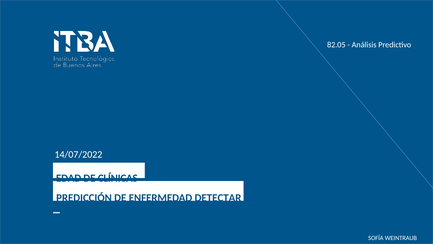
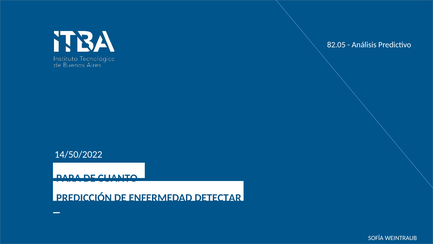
14/07/2022: 14/07/2022 -> 14/50/2022
EDAD: EDAD -> PARA
CLÍNICAS: CLÍNICAS -> CUANTO
